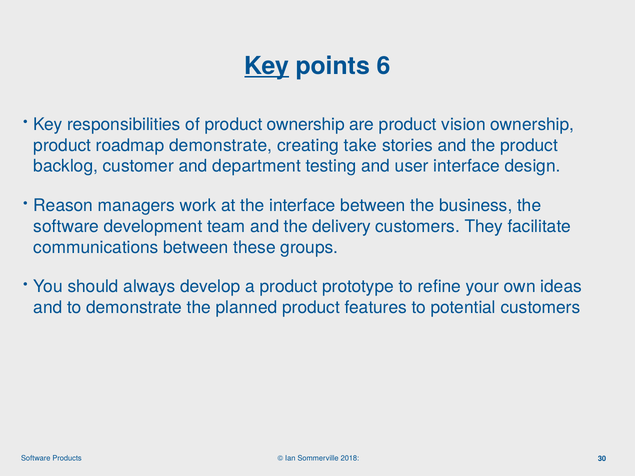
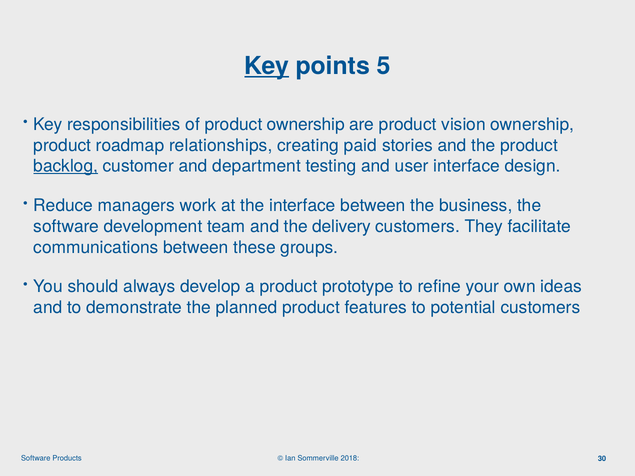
6: 6 -> 5
roadmap demonstrate: demonstrate -> relationships
take: take -> paid
backlog underline: none -> present
Reason: Reason -> Reduce
